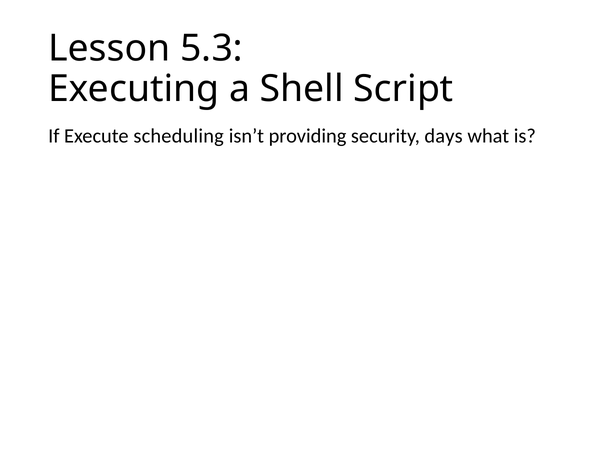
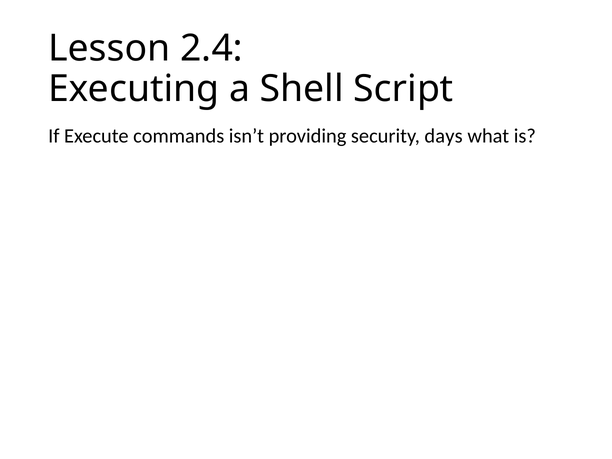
5.3: 5.3 -> 2.4
scheduling: scheduling -> commands
